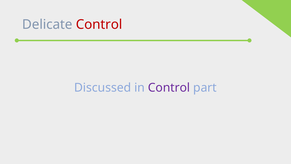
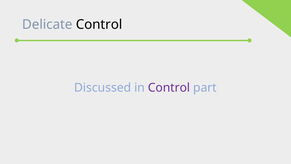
Control at (99, 24) colour: red -> black
